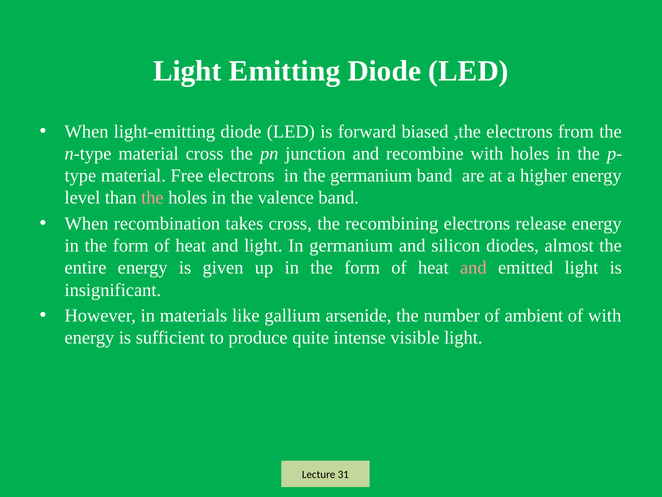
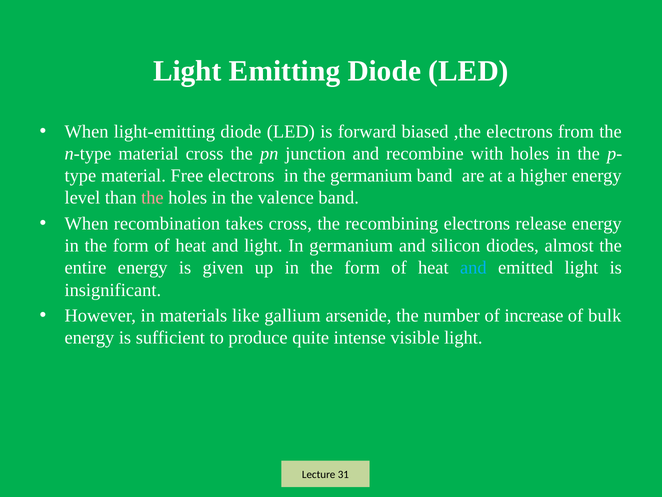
and at (473, 268) colour: pink -> light blue
ambient: ambient -> increase
of with: with -> bulk
